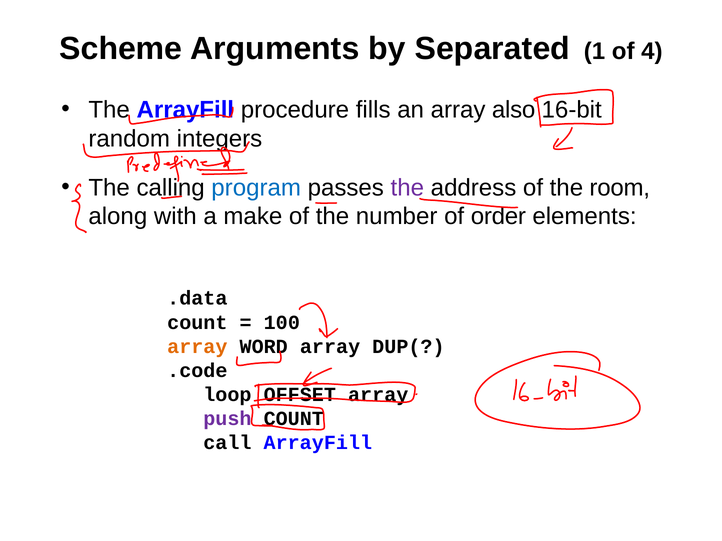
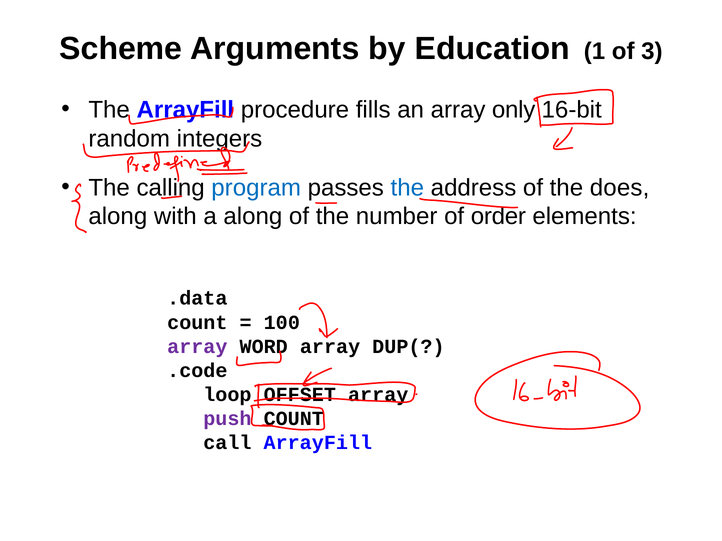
Separated: Separated -> Education
4: 4 -> 3
also: also -> only
the at (407, 188) colour: purple -> blue
room: room -> does
a make: make -> along
array at (197, 347) colour: orange -> purple
